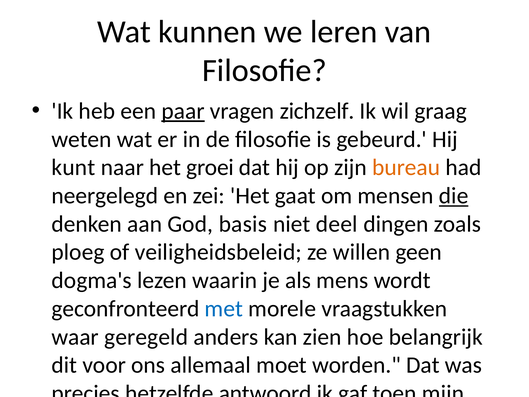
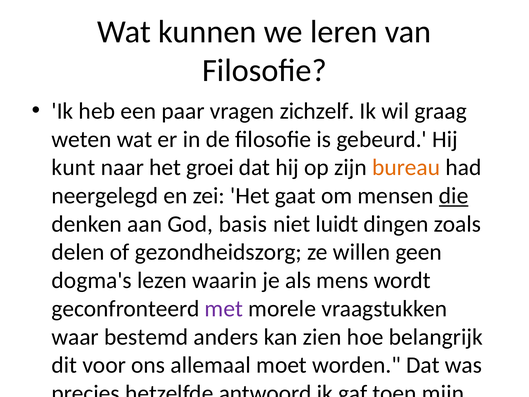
paar underline: present -> none
deel: deel -> luidt
ploeg: ploeg -> delen
veiligheidsbeleid: veiligheidsbeleid -> gezondheidszorg
met colour: blue -> purple
geregeld: geregeld -> bestemd
